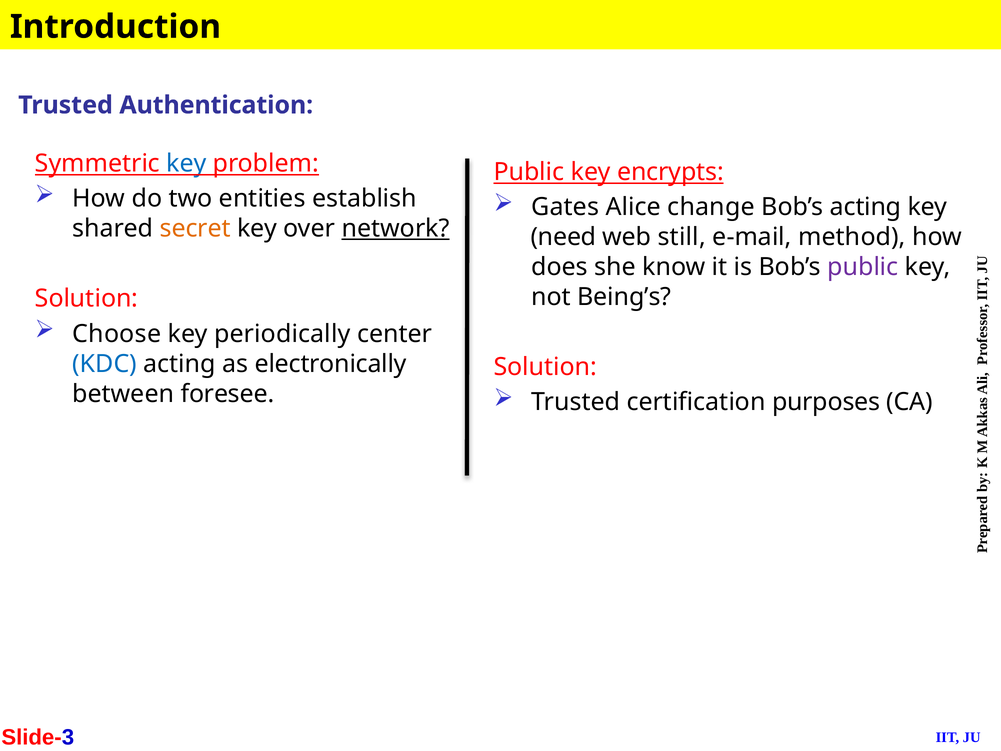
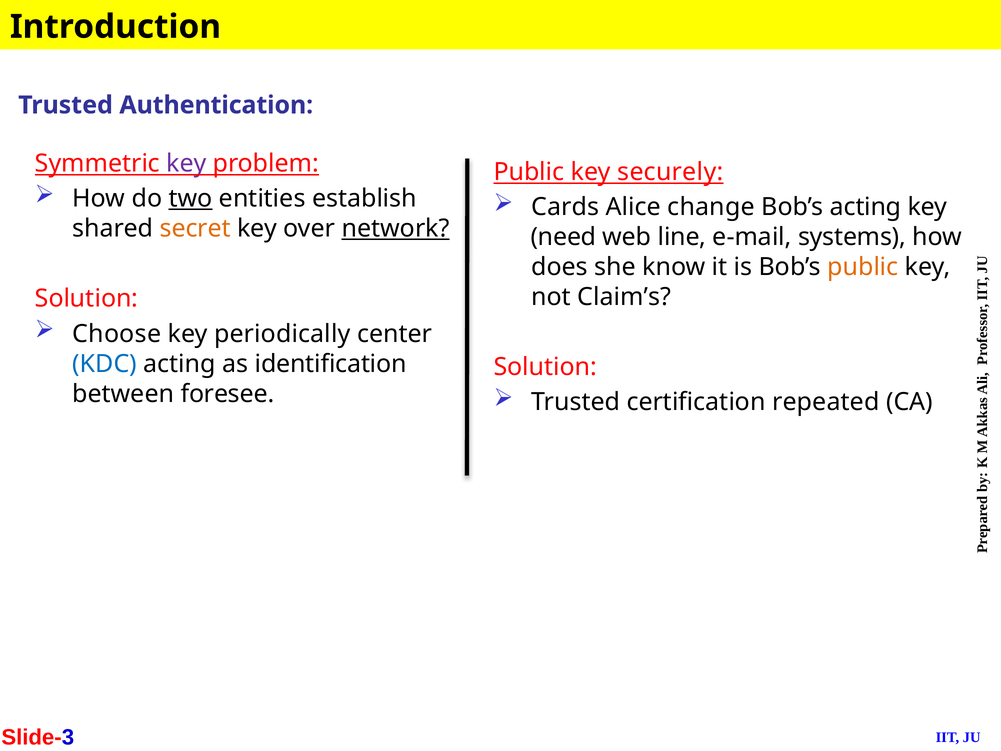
key at (186, 163) colour: blue -> purple
encrypts: encrypts -> securely
two underline: none -> present
Gates: Gates -> Cards
still: still -> line
method: method -> systems
public at (863, 267) colour: purple -> orange
Being’s: Being’s -> Claim’s
electronically: electronically -> identification
purposes: purposes -> repeated
